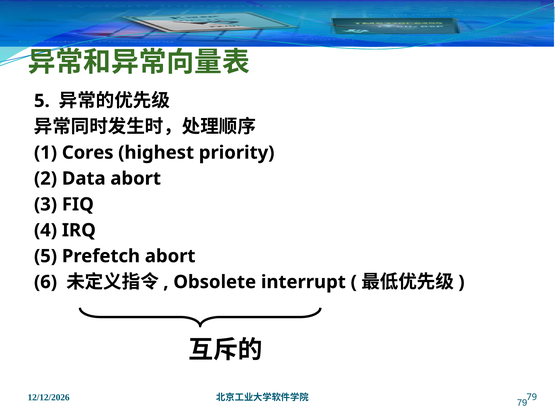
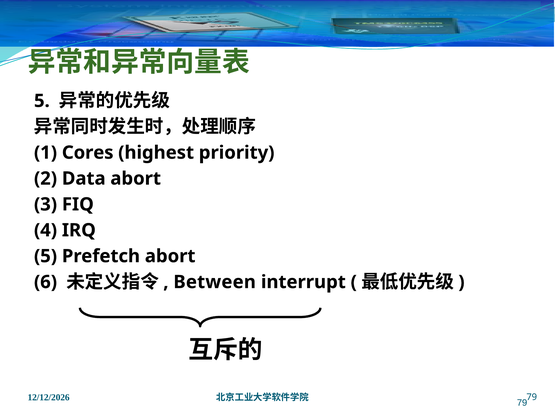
Obsolete: Obsolete -> Between
